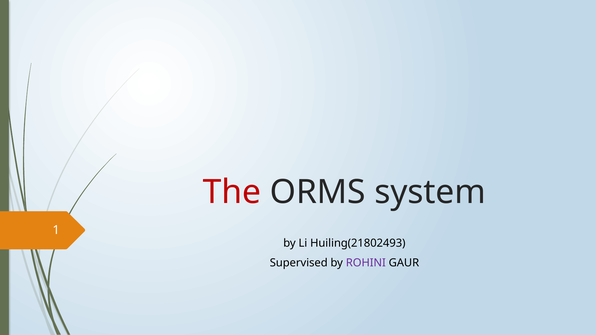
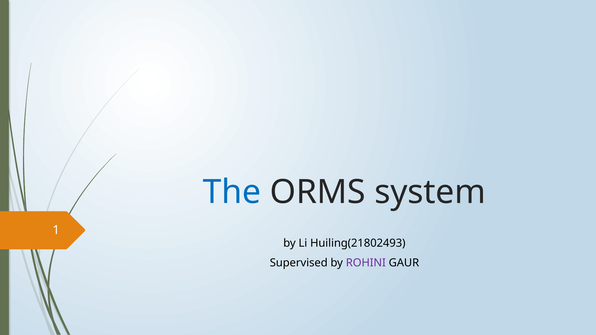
The colour: red -> blue
